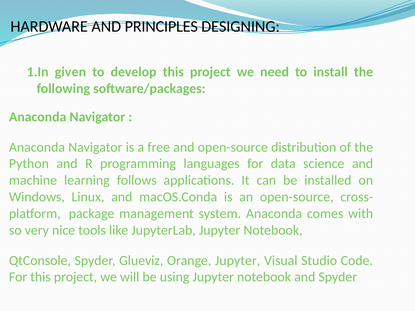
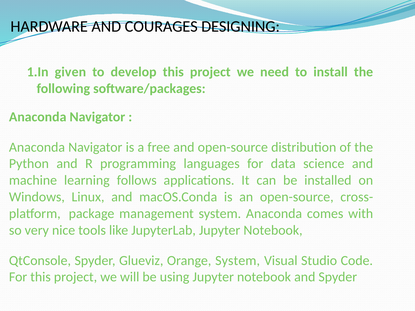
PRINCIPLES: PRINCIPLES -> COURAGES
Orange Jupyter: Jupyter -> System
